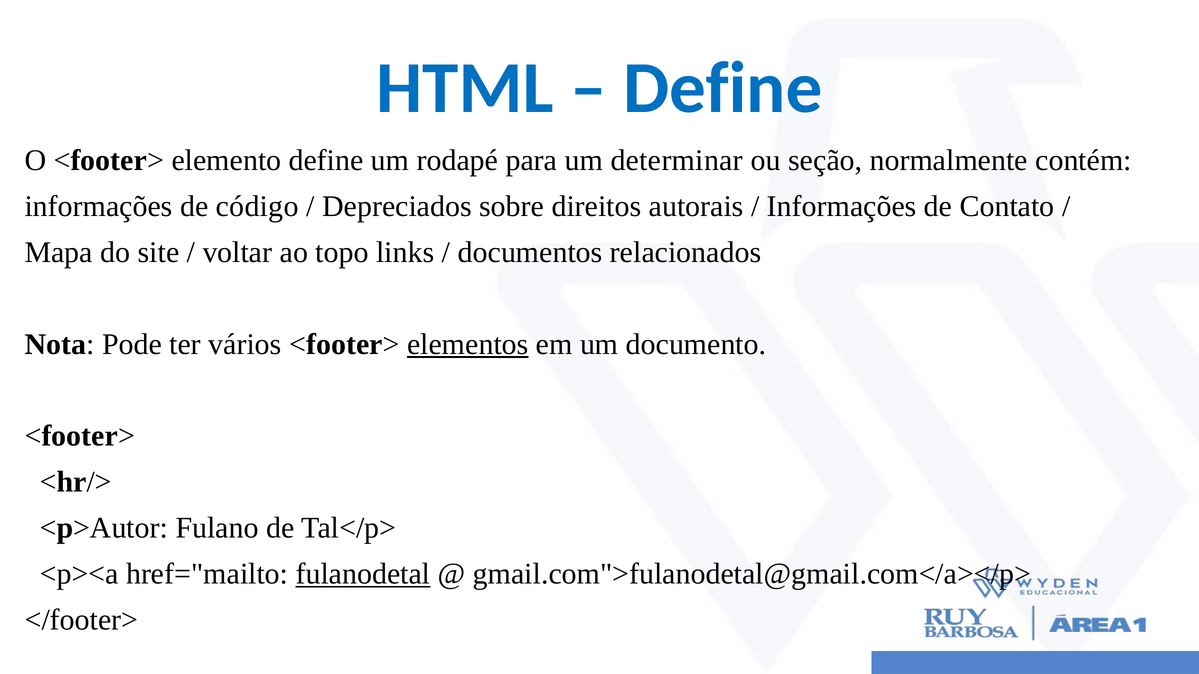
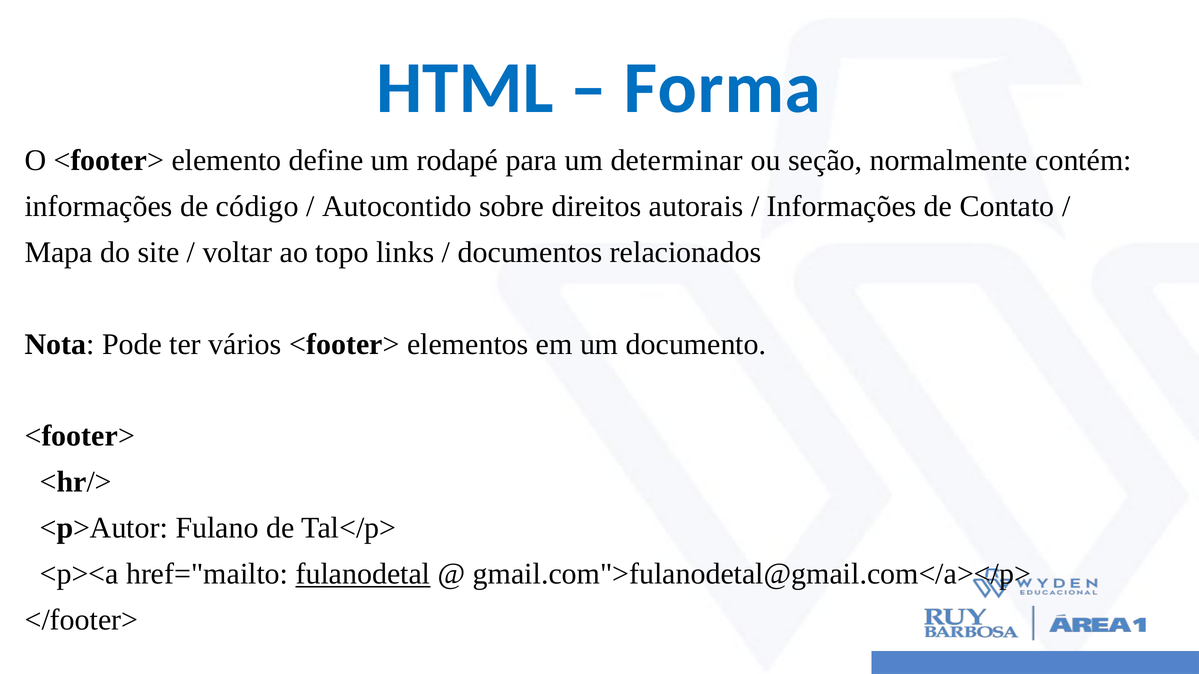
Define at (723, 88): Define -> Forma
Depreciados: Depreciados -> Autocontido
elementos underline: present -> none
